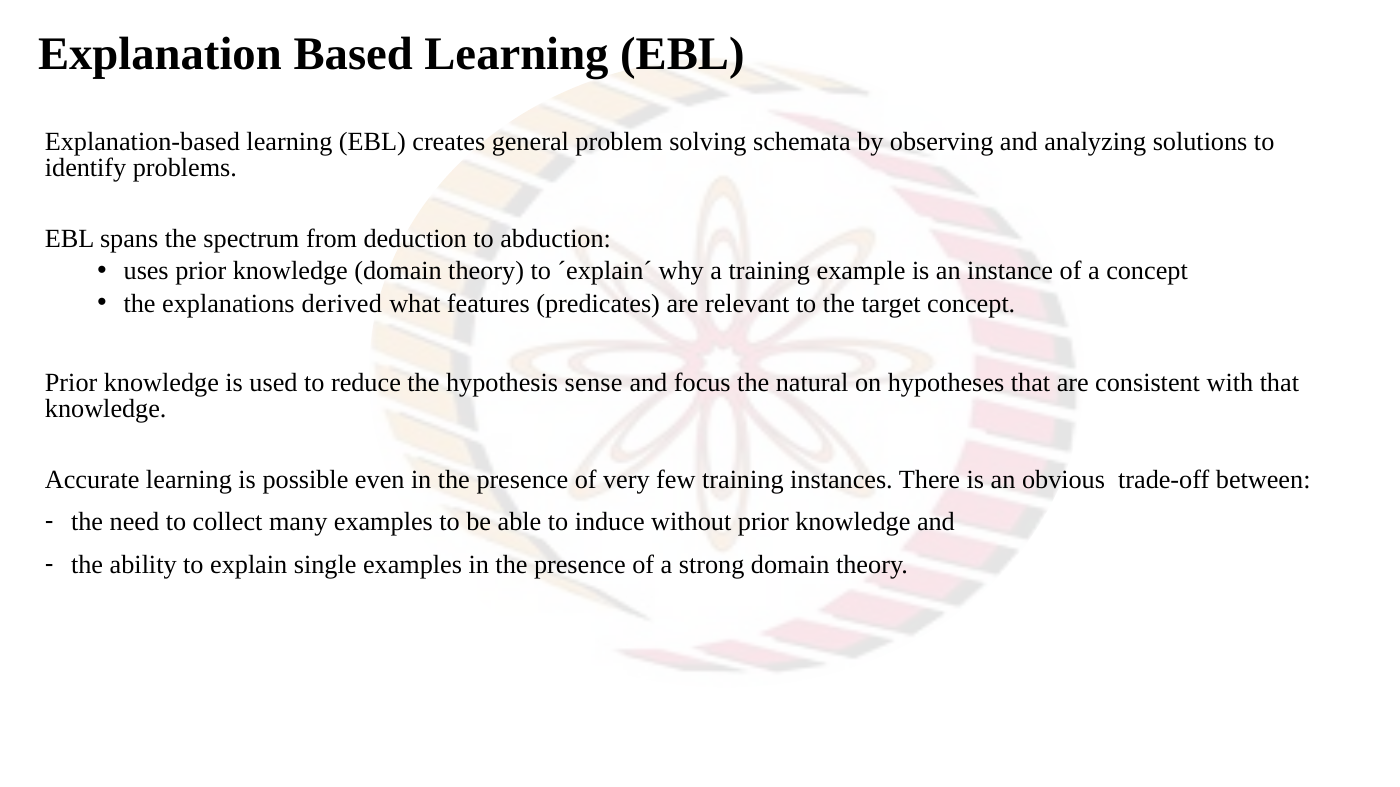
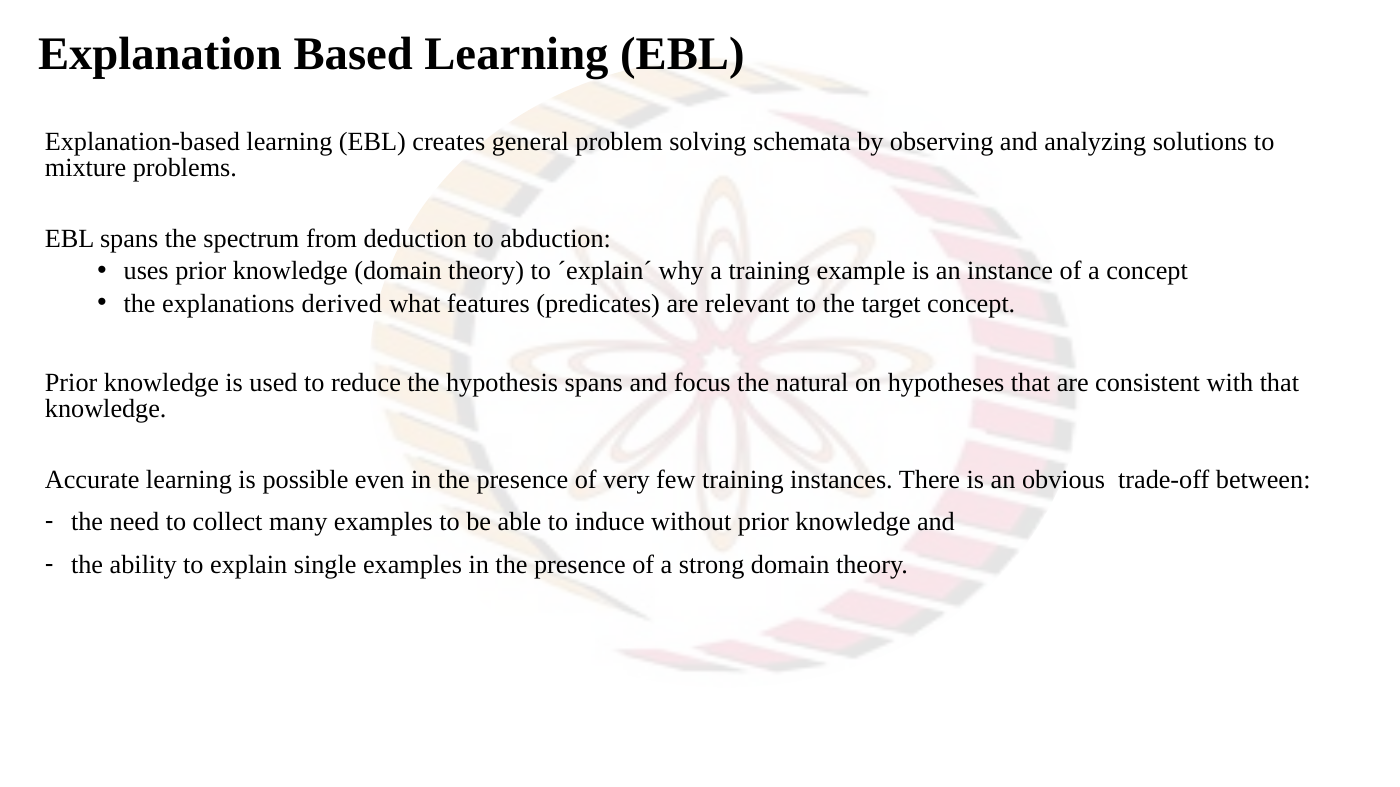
identify: identify -> mixture
hypothesis sense: sense -> spans
